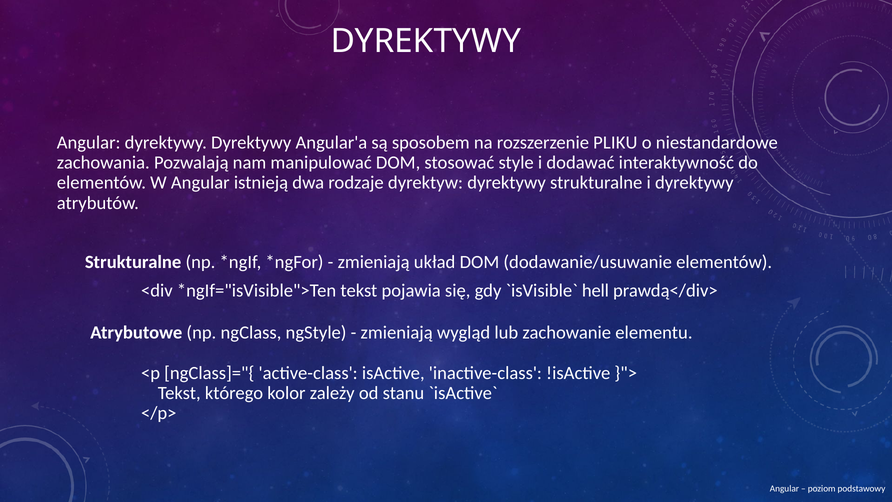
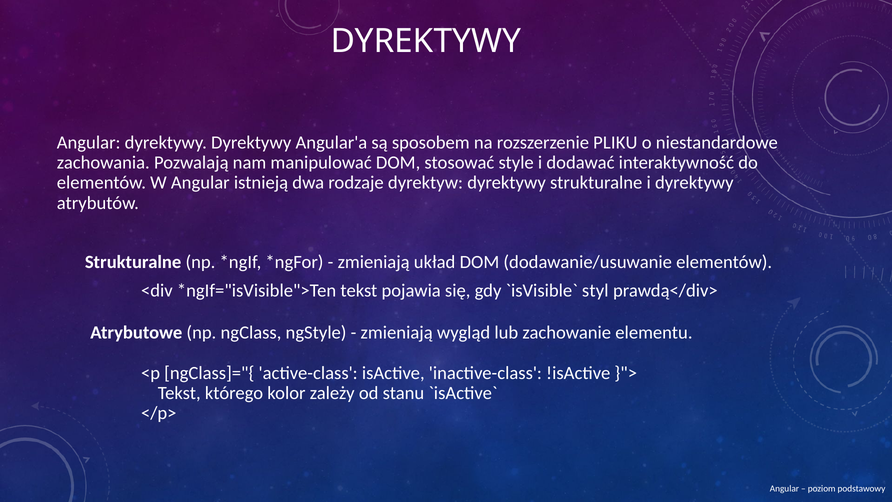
hell: hell -> styl
